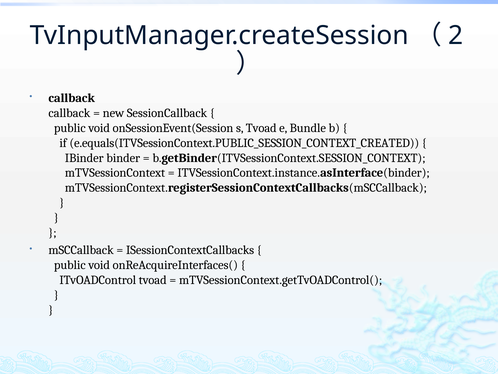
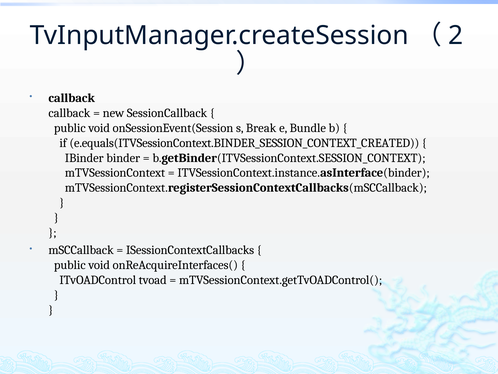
s Tvoad: Tvoad -> Break
e.equals(ITVSessionContext.PUBLIC_SESSION_CONTEXT_CREATED: e.equals(ITVSessionContext.PUBLIC_SESSION_CONTEXT_CREATED -> e.equals(ITVSessionContext.BINDER_SESSION_CONTEXT_CREATED
